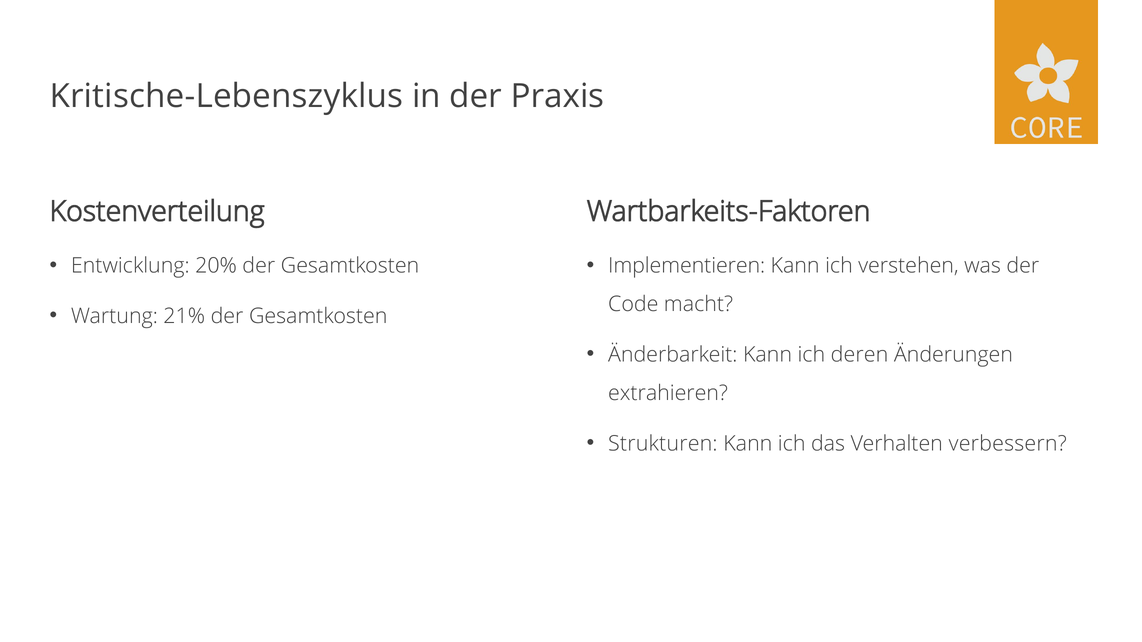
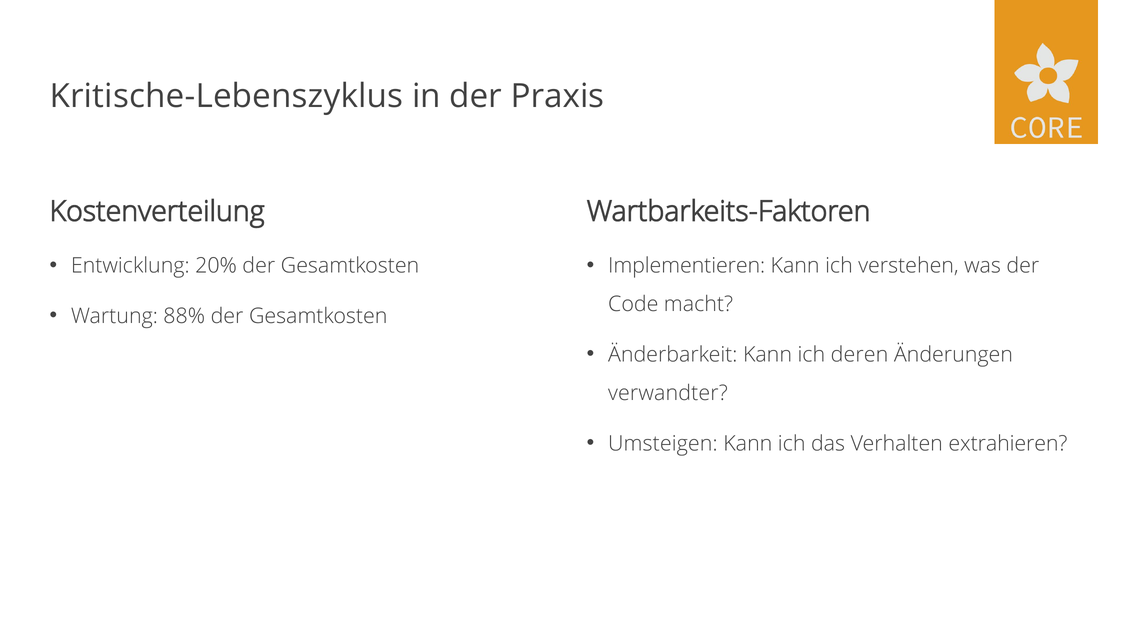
21%: 21% -> 88%
extrahieren: extrahieren -> verwandter
Strukturen: Strukturen -> Umsteigen
verbessern: verbessern -> extrahieren
